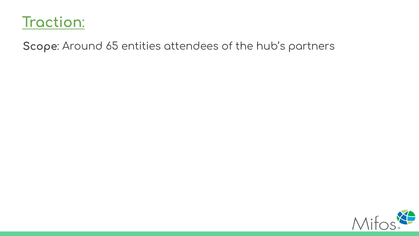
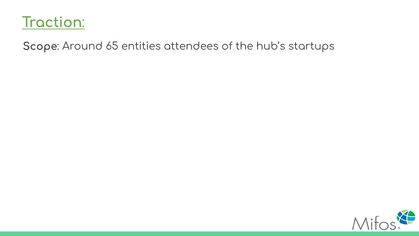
partners: partners -> startups
